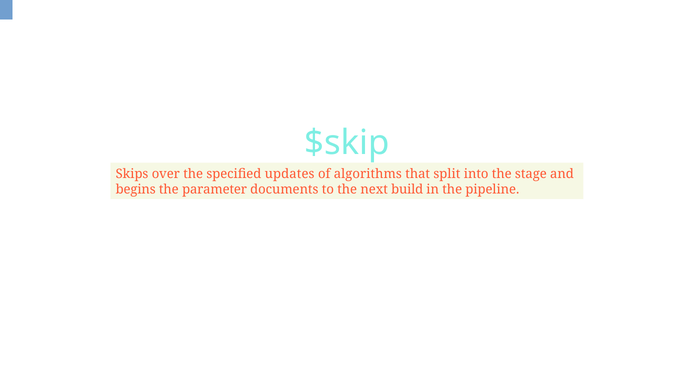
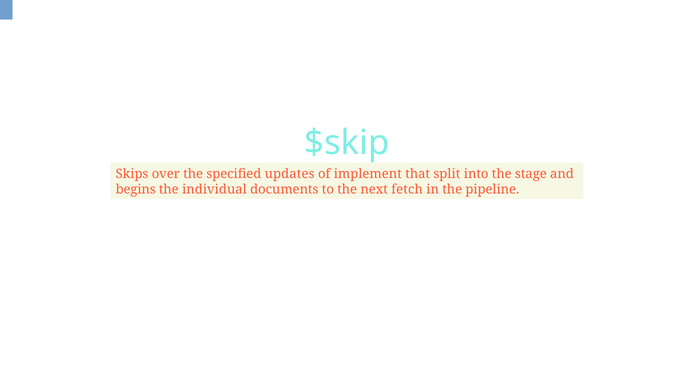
algorithms: algorithms -> implement
parameter: parameter -> individual
build: build -> fetch
